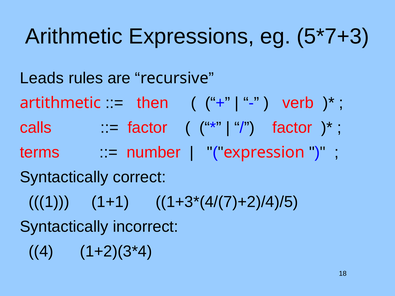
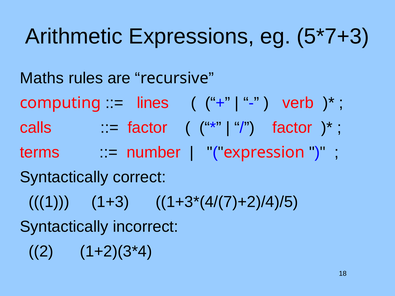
Leads: Leads -> Maths
artithmetic: artithmetic -> computing
then: then -> lines
1+1: 1+1 -> 1+3
4: 4 -> 2
